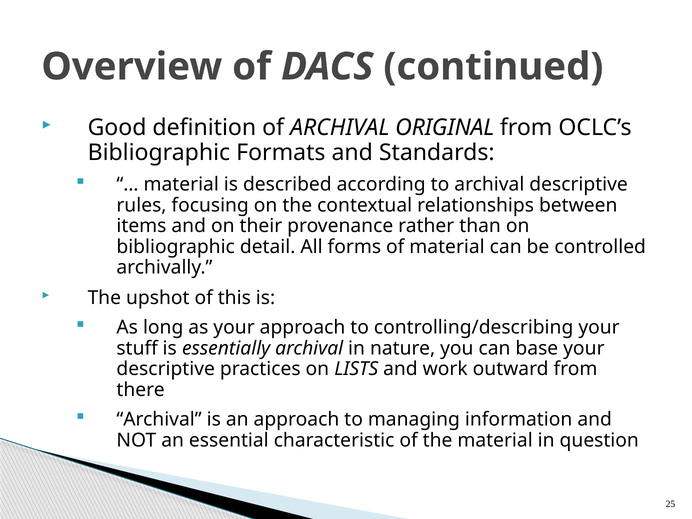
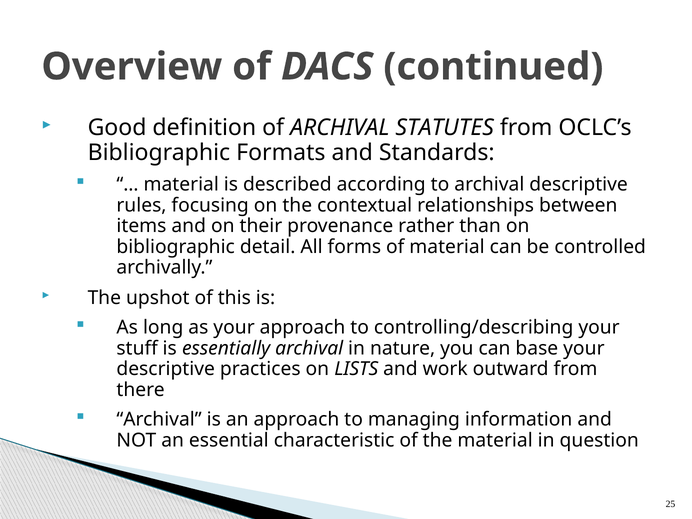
ORIGINAL: ORIGINAL -> STATUTES
